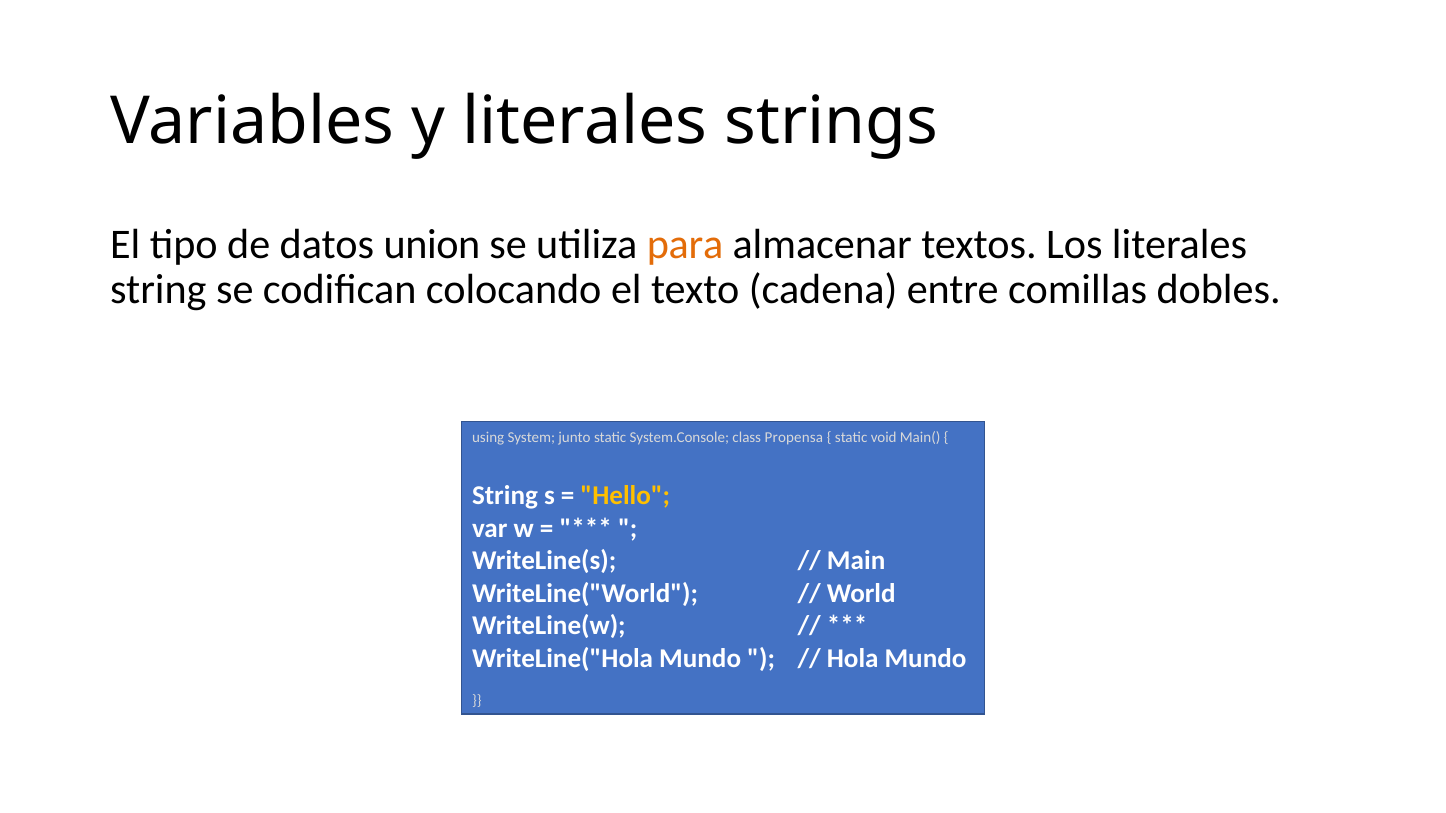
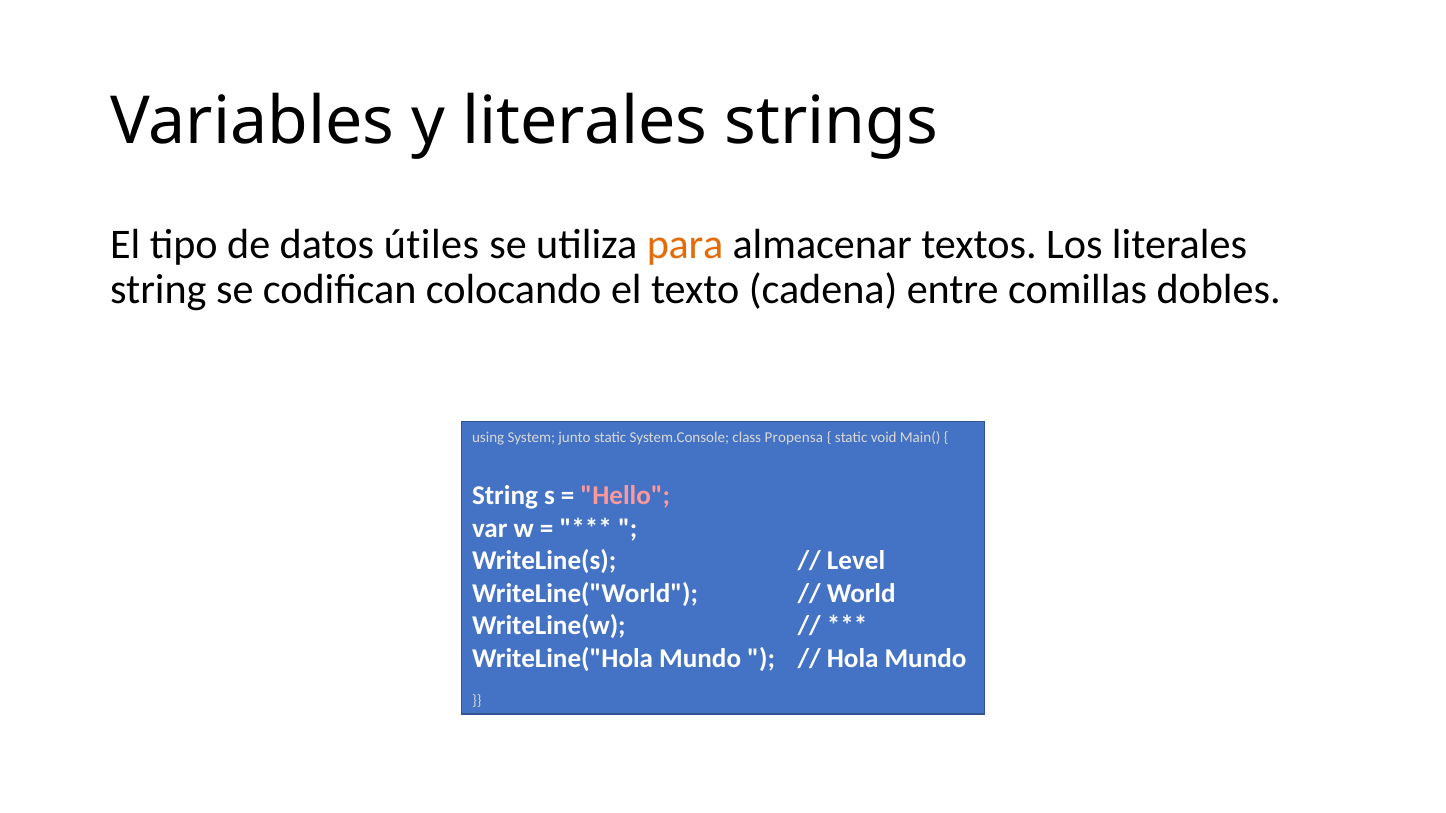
union: union -> útiles
Hello colour: yellow -> pink
Main: Main -> Level
